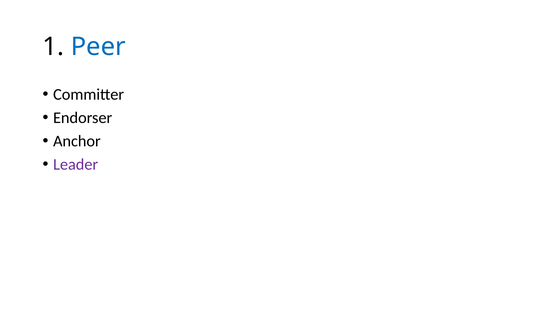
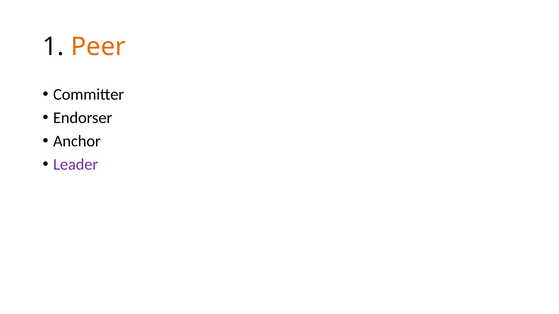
Peer colour: blue -> orange
